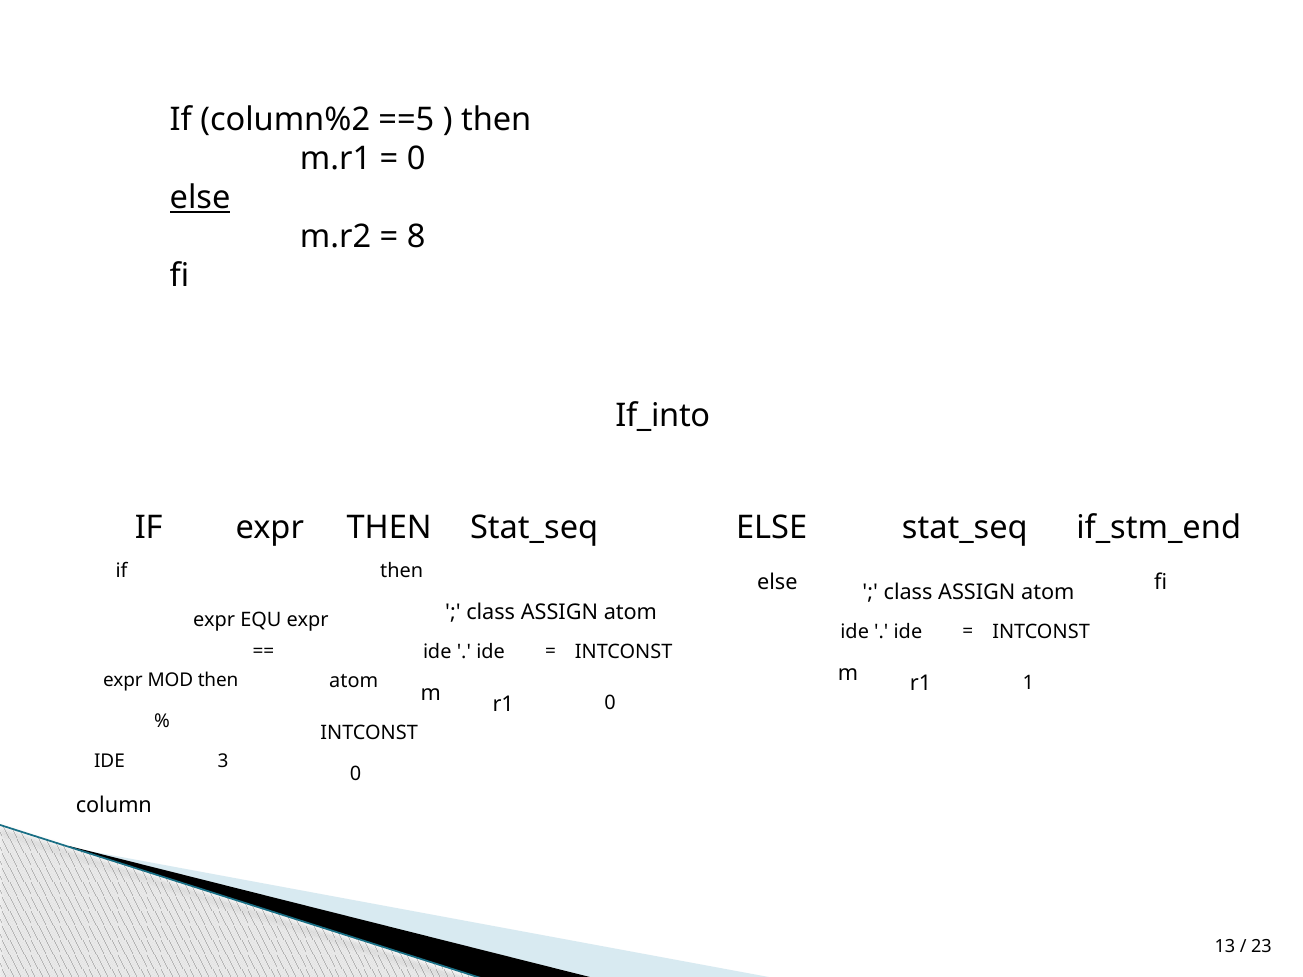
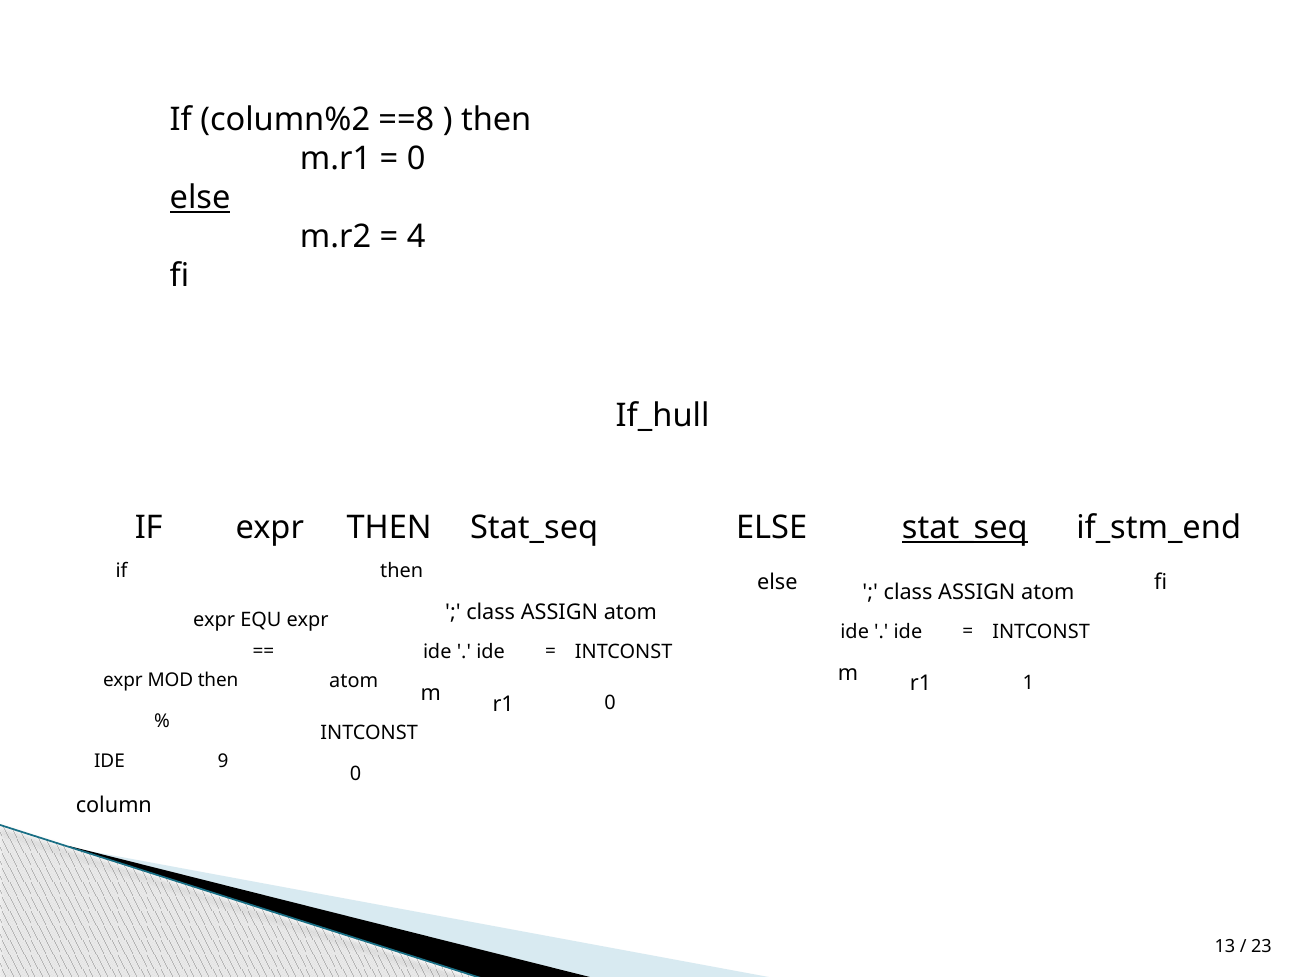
==5: ==5 -> ==8
8: 8 -> 4
If_into: If_into -> If_hull
stat_seq at (965, 528) underline: none -> present
3: 3 -> 9
